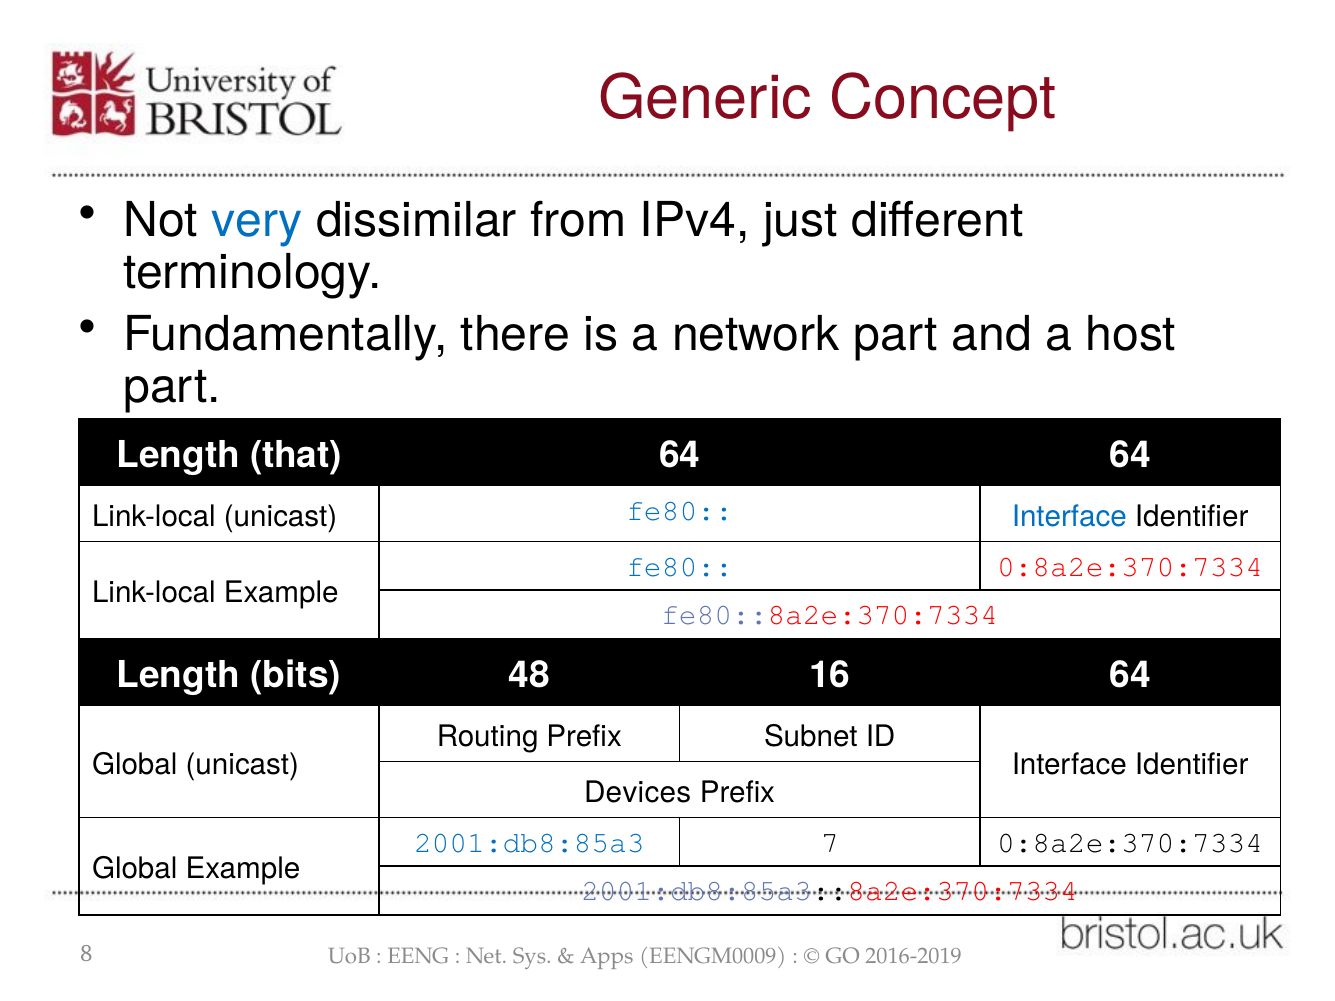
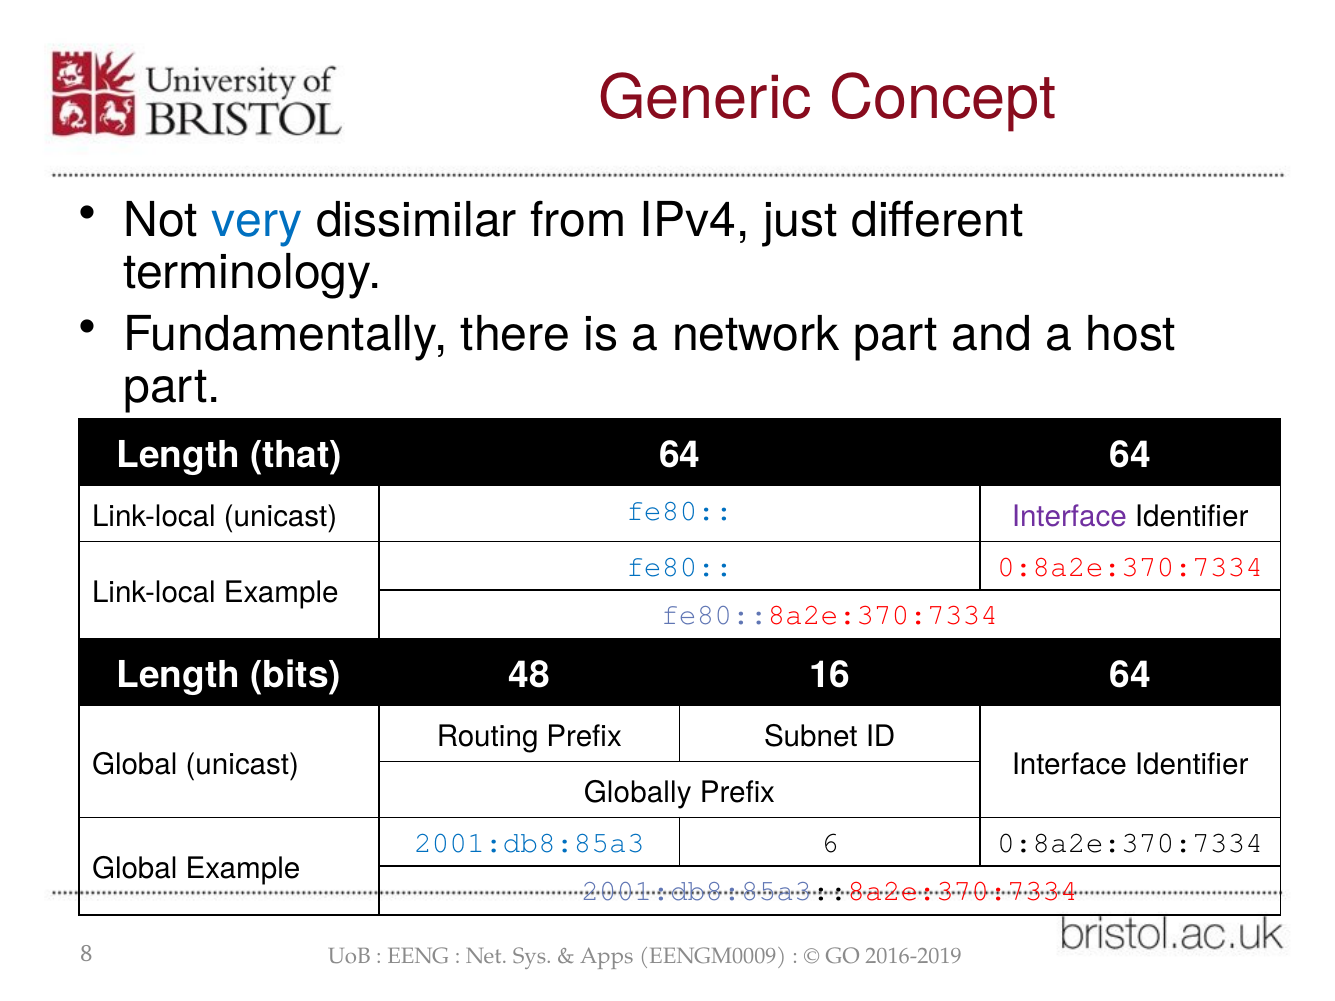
Interface at (1069, 517) colour: blue -> purple
Devices: Devices -> Globally
7: 7 -> 6
